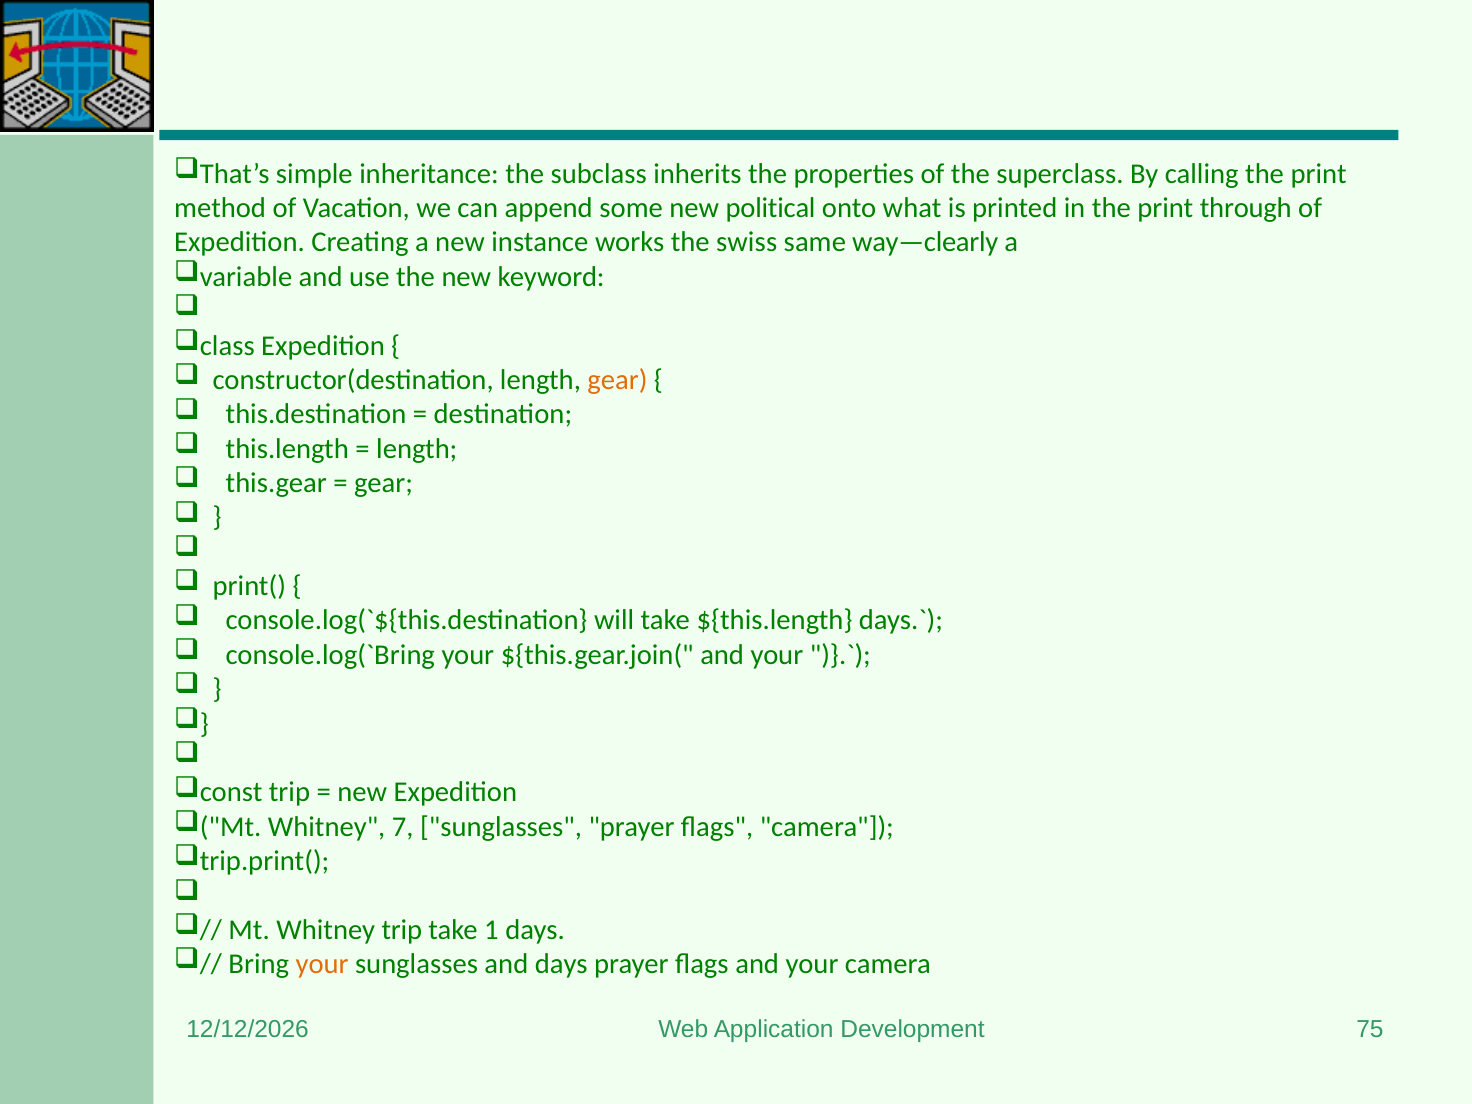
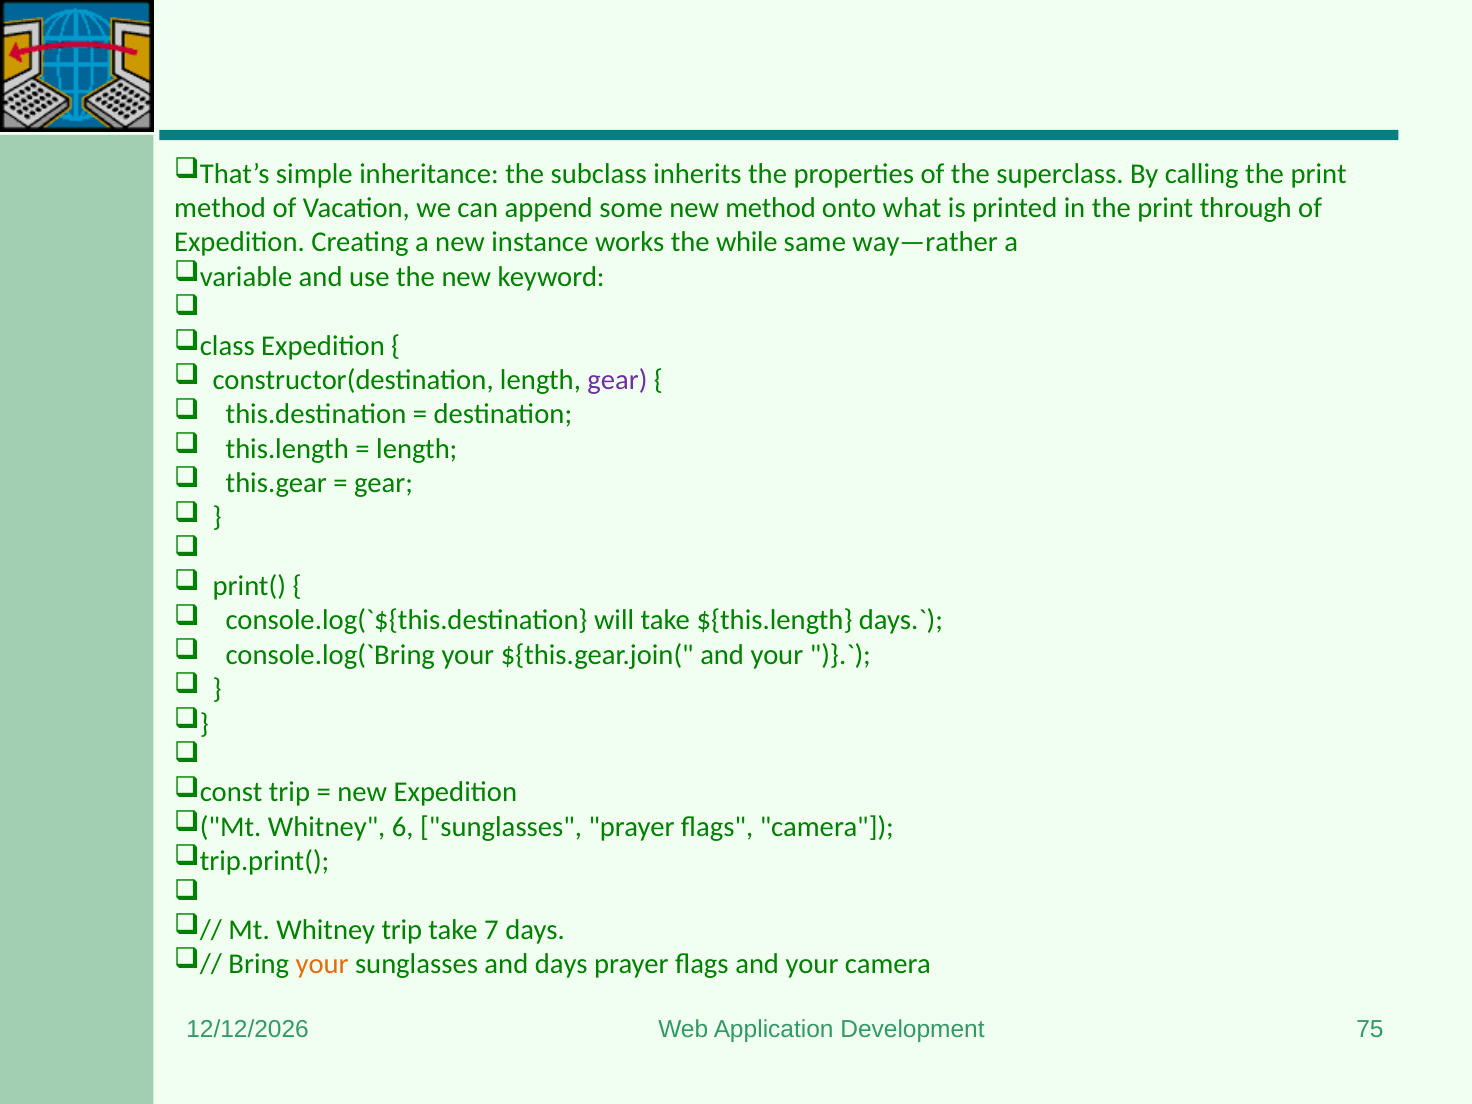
new political: political -> method
swiss: swiss -> while
way—clearly: way—clearly -> way—rather
gear at (617, 380) colour: orange -> purple
7: 7 -> 6
1: 1 -> 7
